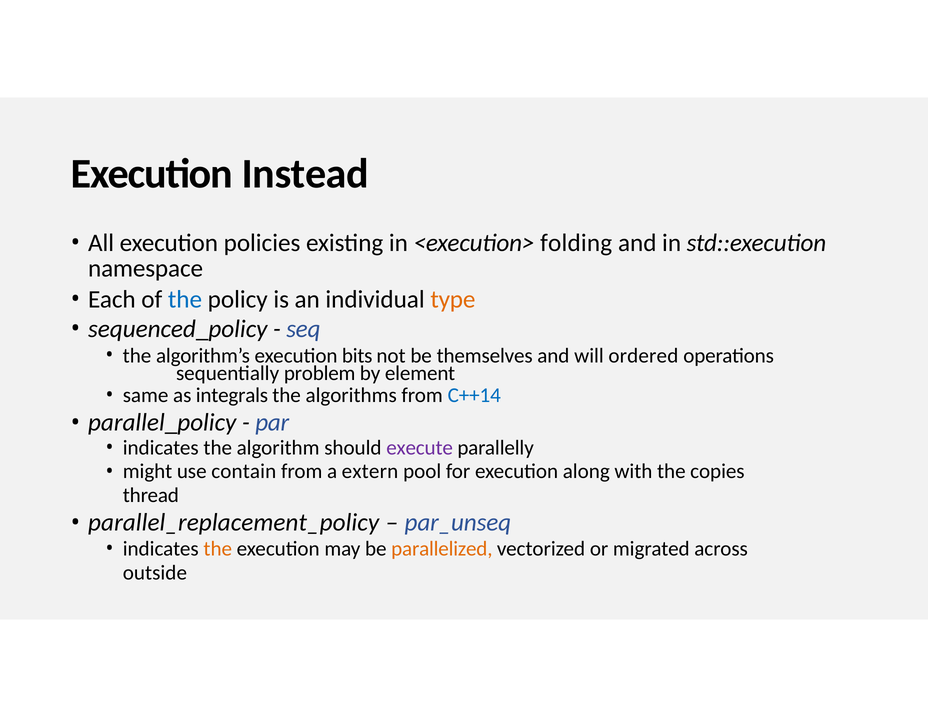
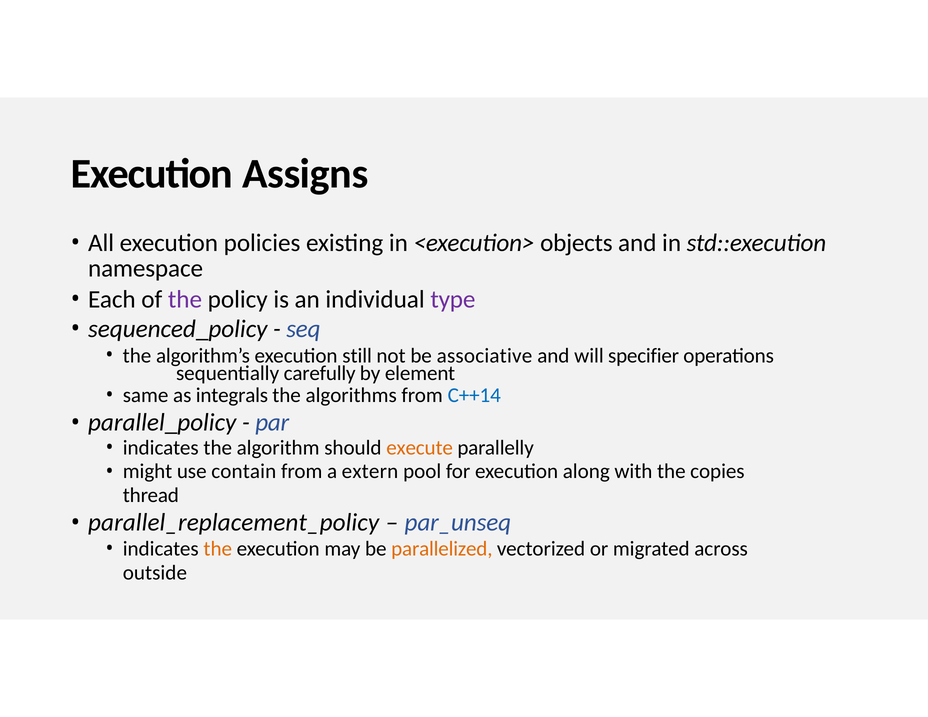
Instead: Instead -> Assigns
folding: folding -> objects
the at (185, 300) colour: blue -> purple
type colour: orange -> purple
bits: bits -> still
themselves: themselves -> associative
ordered: ordered -> specifier
problem: problem -> carefully
execute colour: purple -> orange
